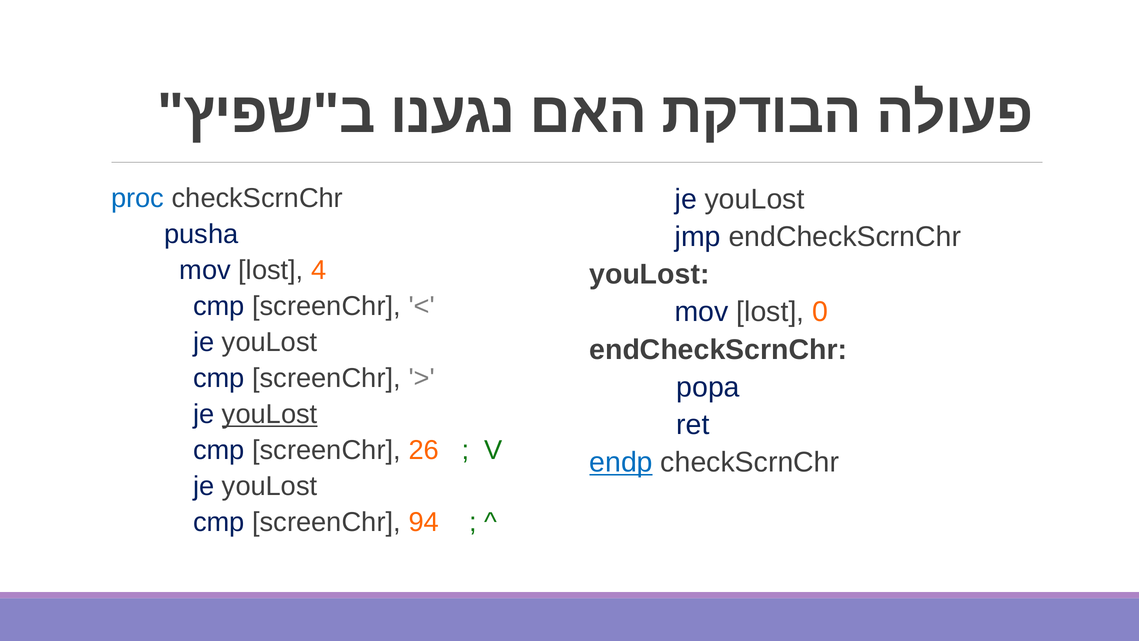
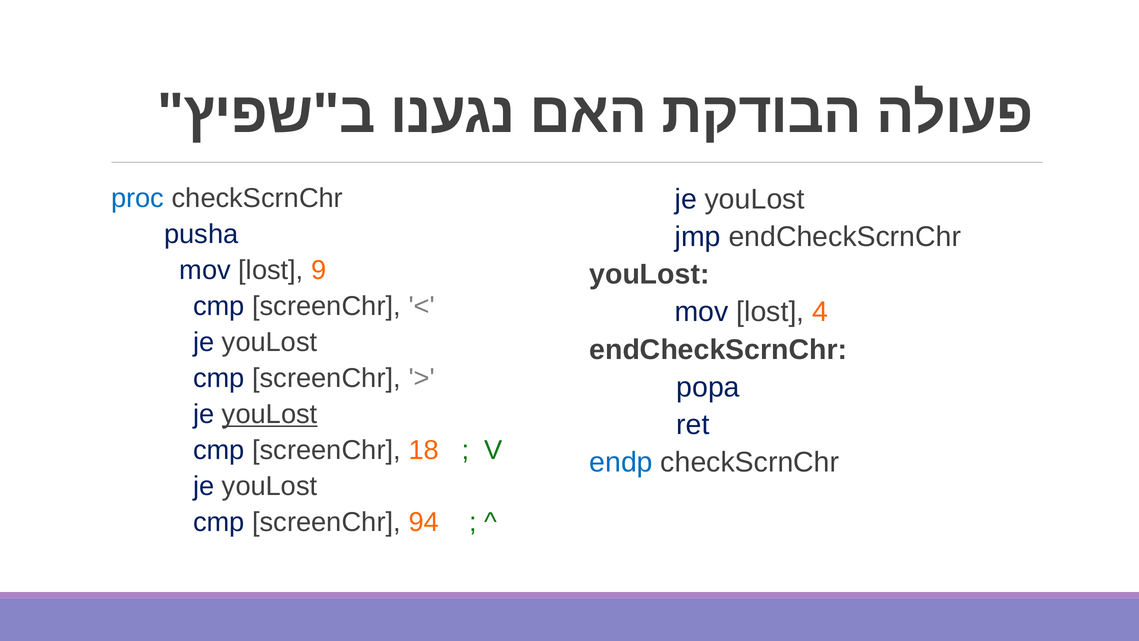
4: 4 -> 9
0: 0 -> 4
26: 26 -> 18
endp underline: present -> none
